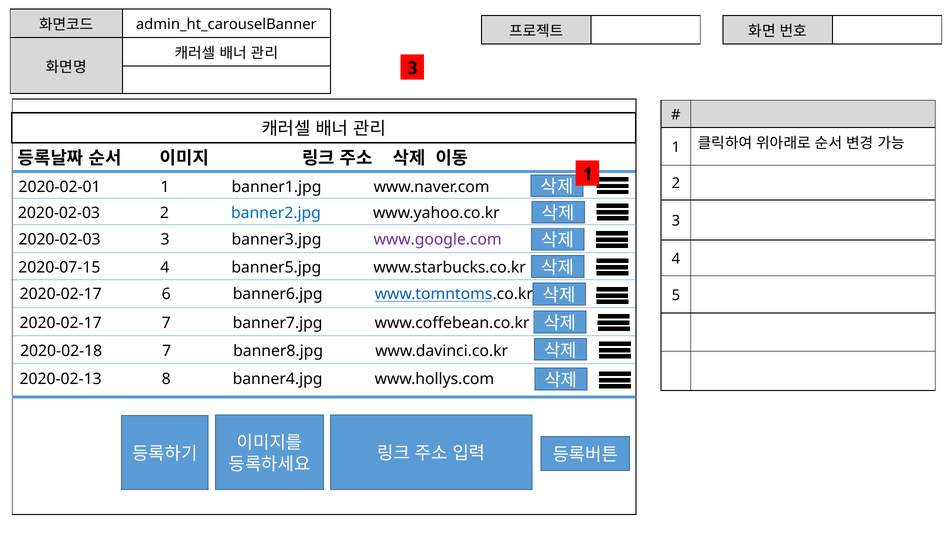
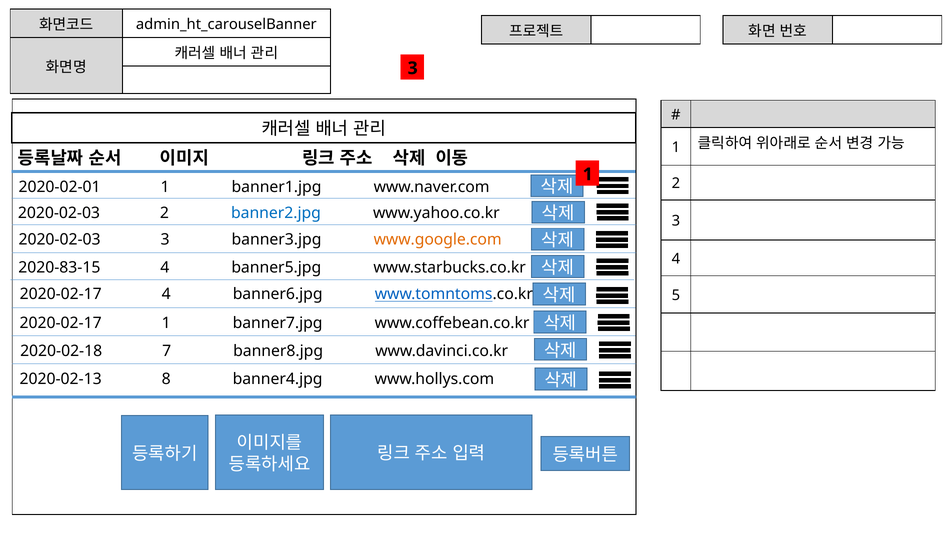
www.google.com colour: purple -> orange
2020-07-15: 2020-07-15 -> 2020-83-15
2020-02-17 6: 6 -> 4
2020-02-17 7: 7 -> 1
